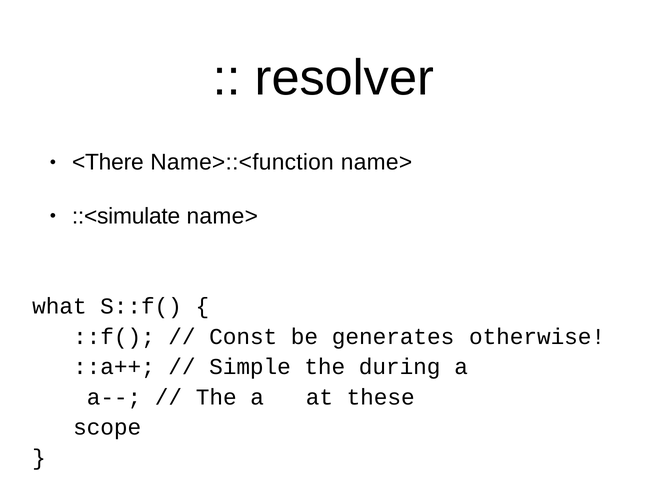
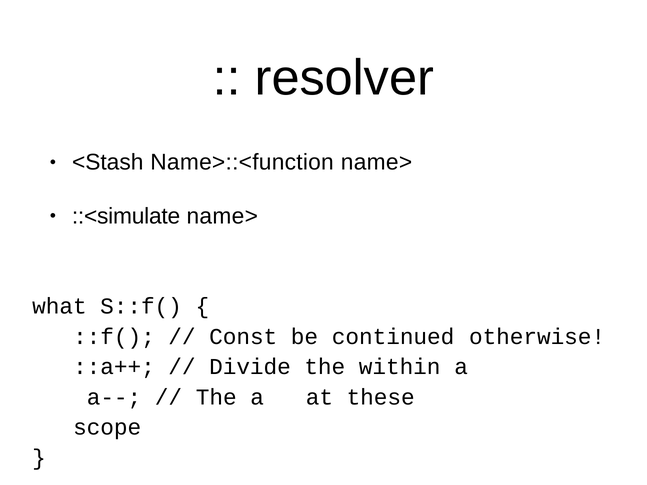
<There: <There -> <Stash
generates: generates -> continued
Simple: Simple -> Divide
during: during -> within
